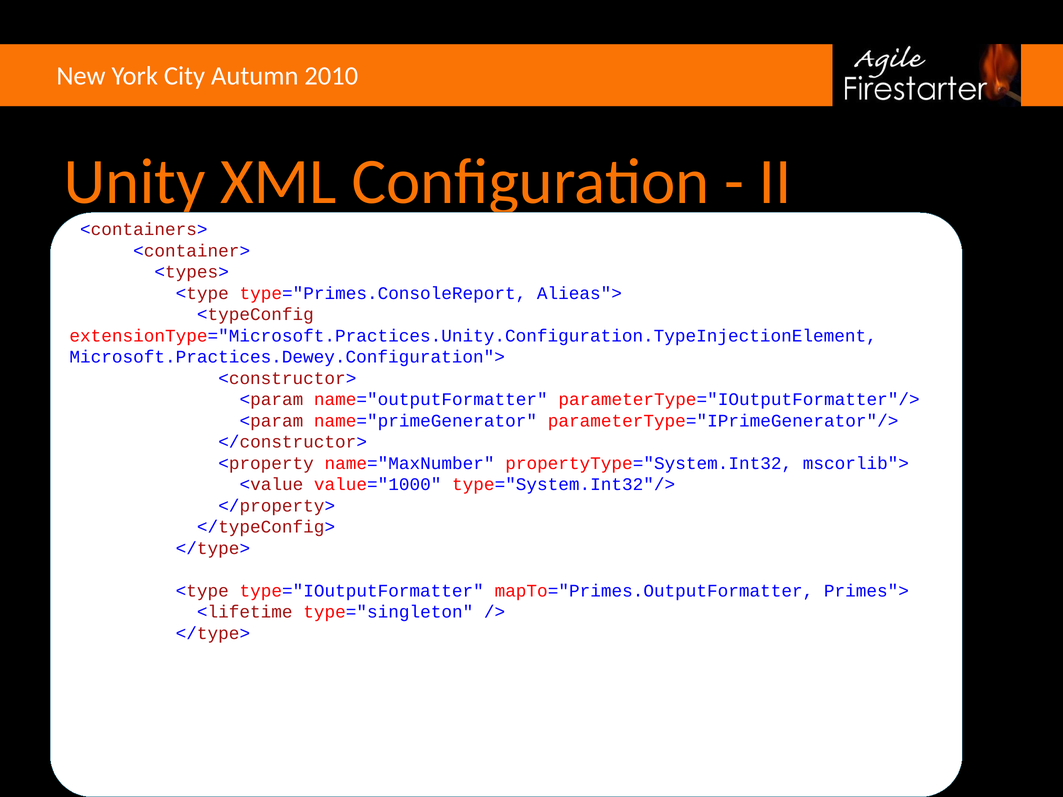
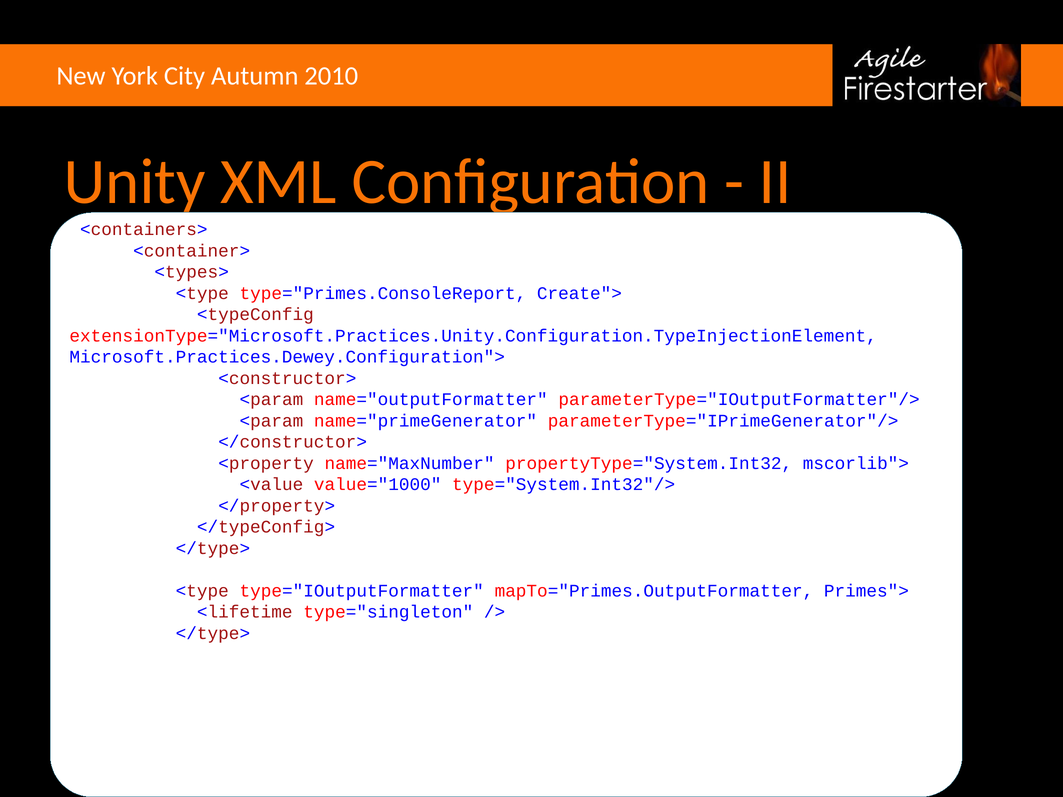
Alieas">: Alieas"> -> Create">
